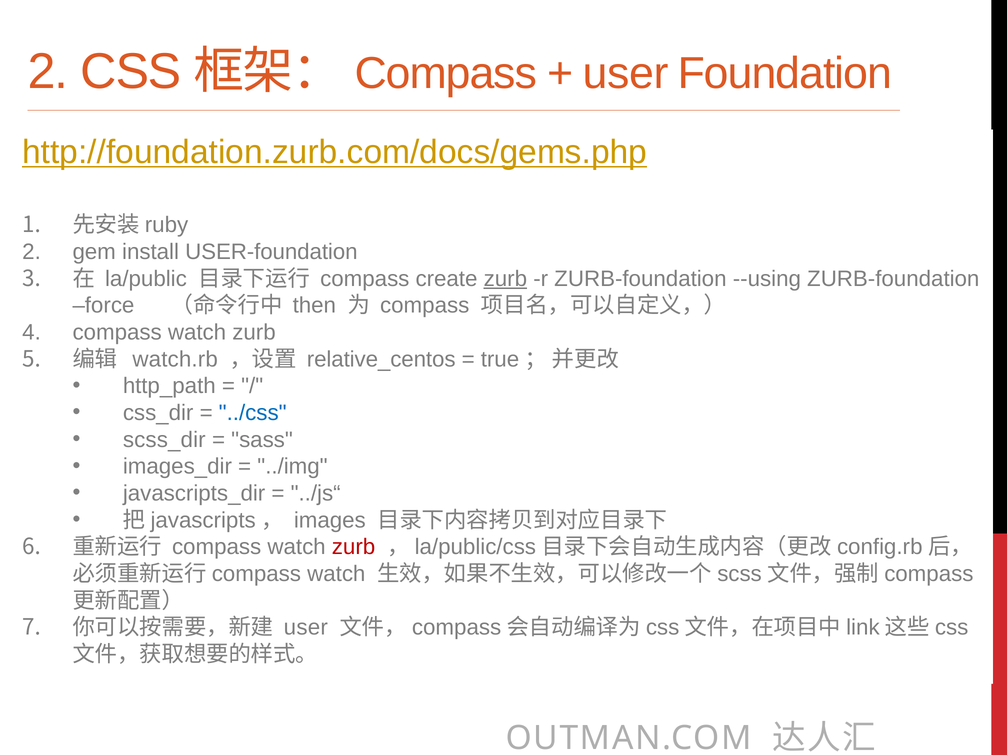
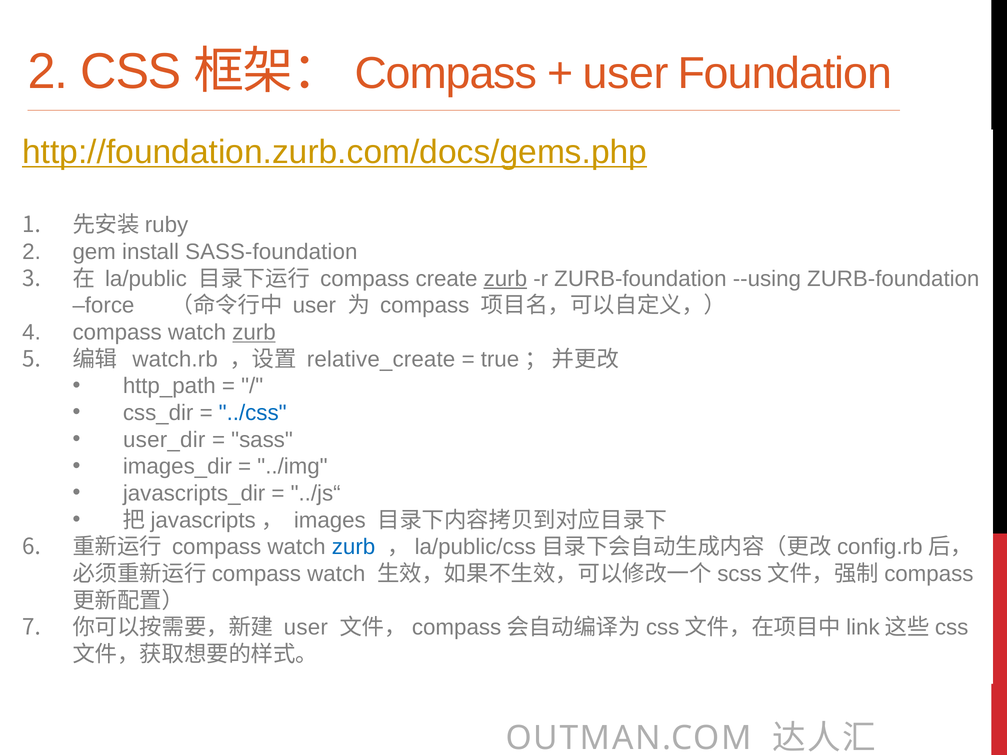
USER-foundation: USER-foundation -> SASS-foundation
then at (314, 306): then -> user
zurb at (254, 332) underline: none -> present
relative_centos: relative_centos -> relative_create
scss_dir: scss_dir -> user_dir
zurb at (354, 547) colour: red -> blue
